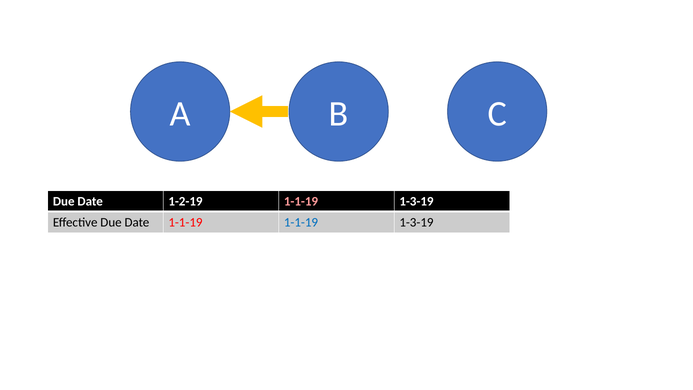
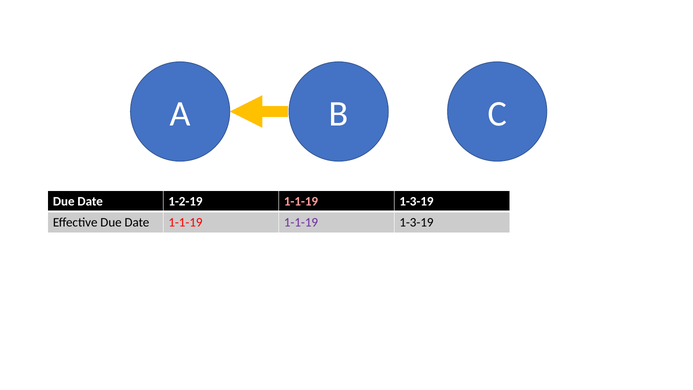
1-1-19 at (301, 222) colour: blue -> purple
